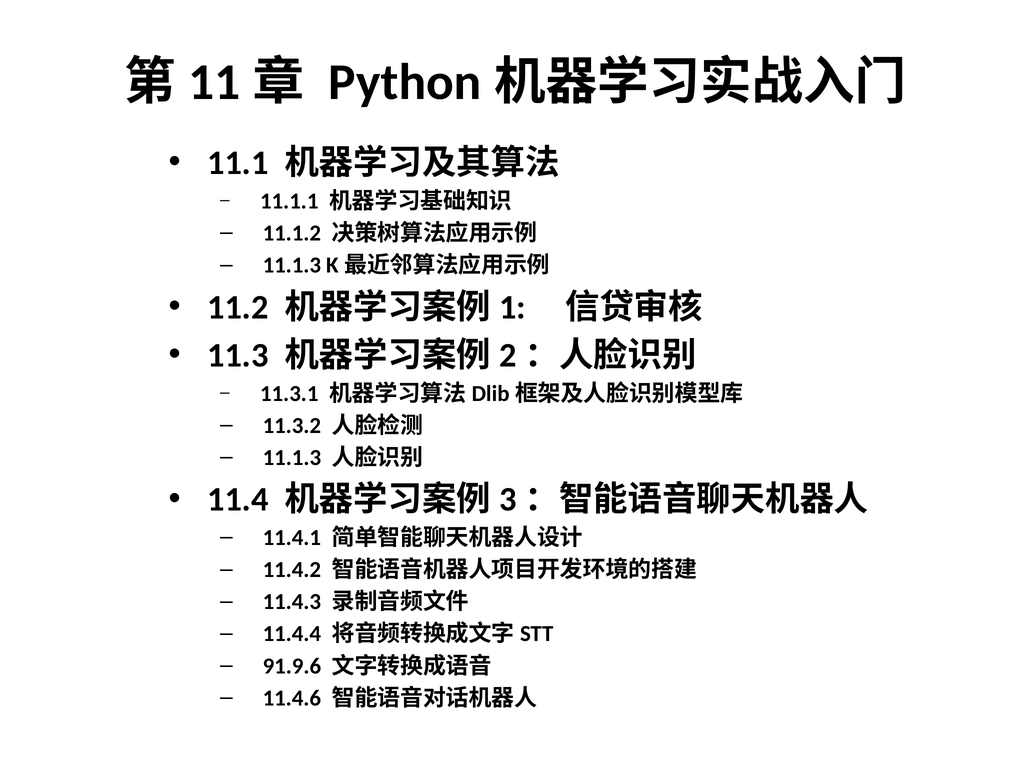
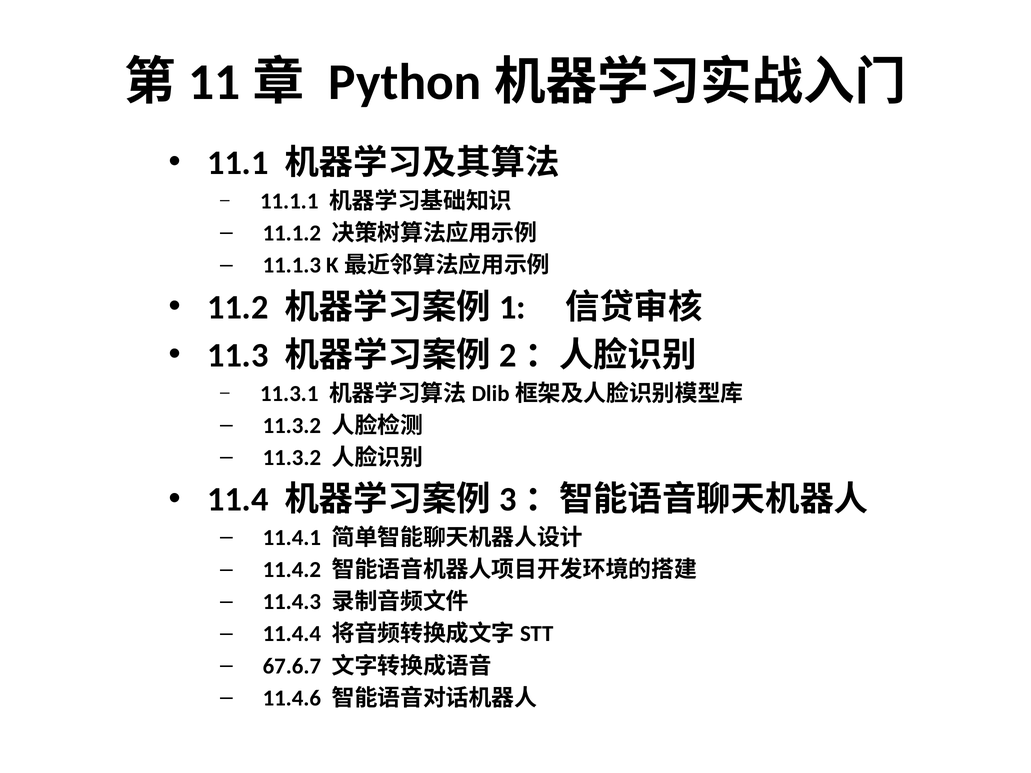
11.1.3 at (292, 458): 11.1.3 -> 11.3.2
91.9.6: 91.9.6 -> 67.6.7
